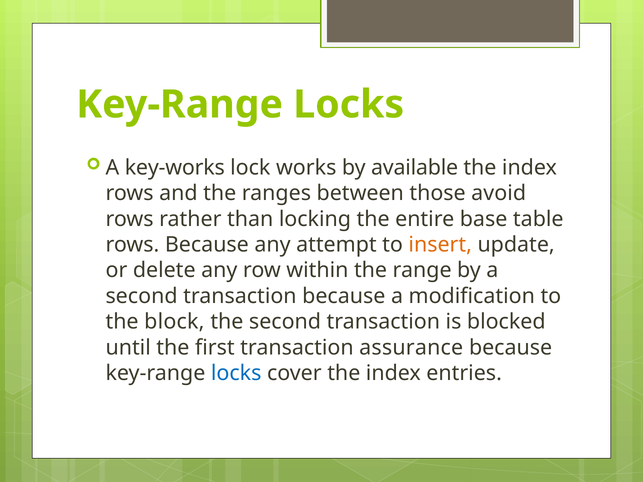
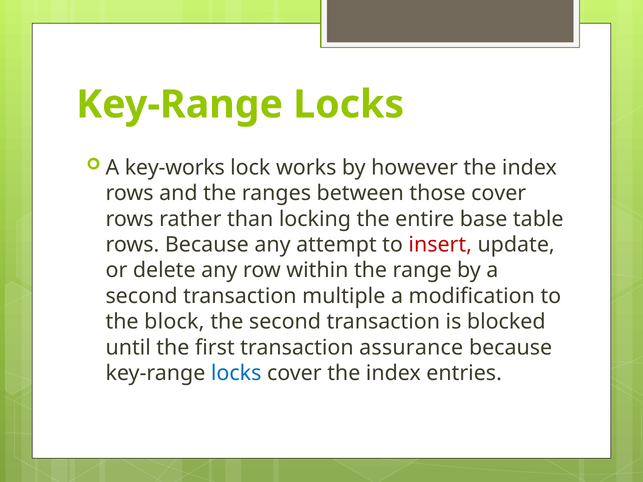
available: available -> however
those avoid: avoid -> cover
insert colour: orange -> red
transaction because: because -> multiple
